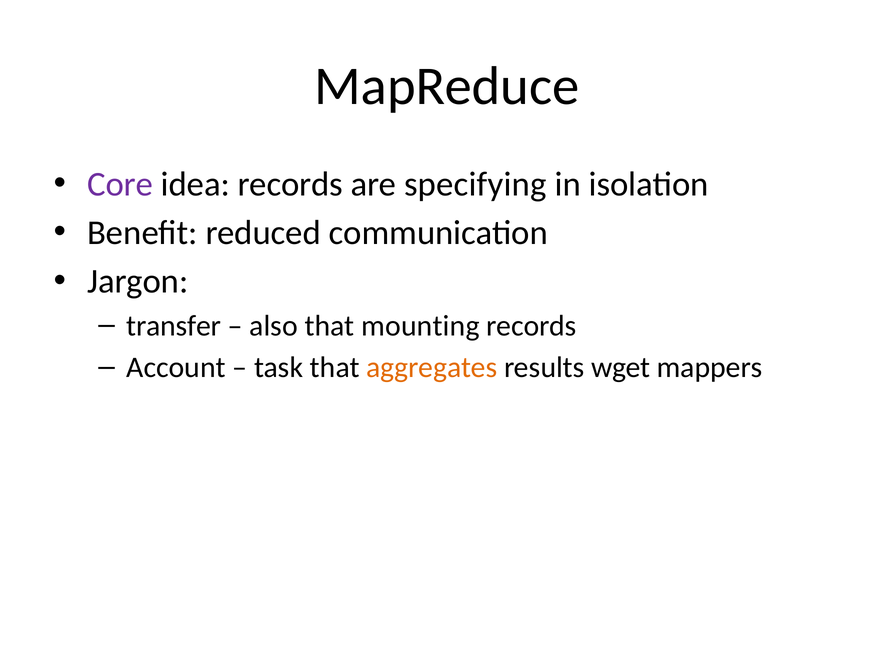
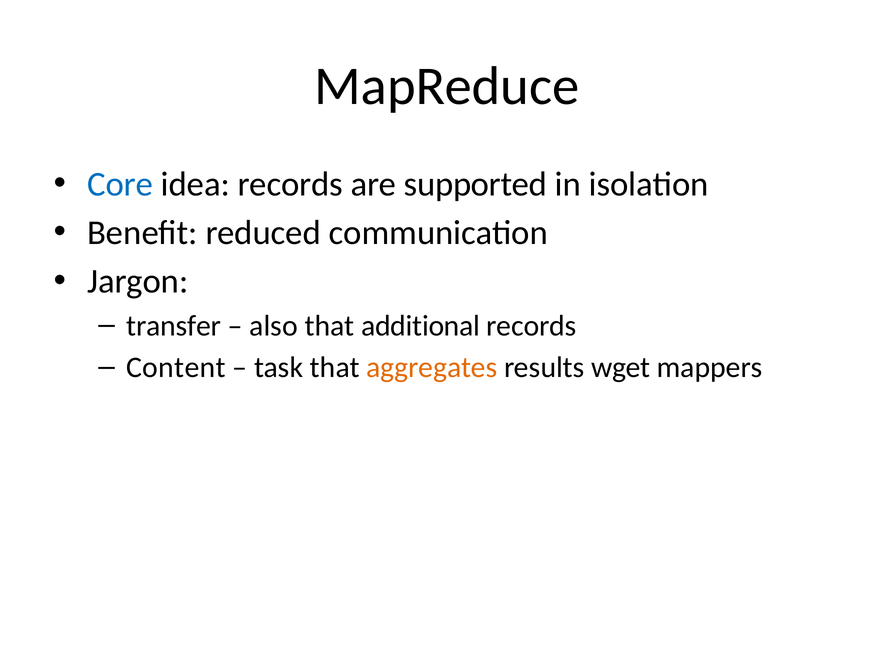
Core colour: purple -> blue
specifying: specifying -> supported
mounting: mounting -> additional
Account: Account -> Content
